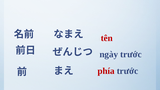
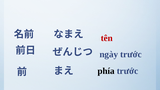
phía colour: red -> black
